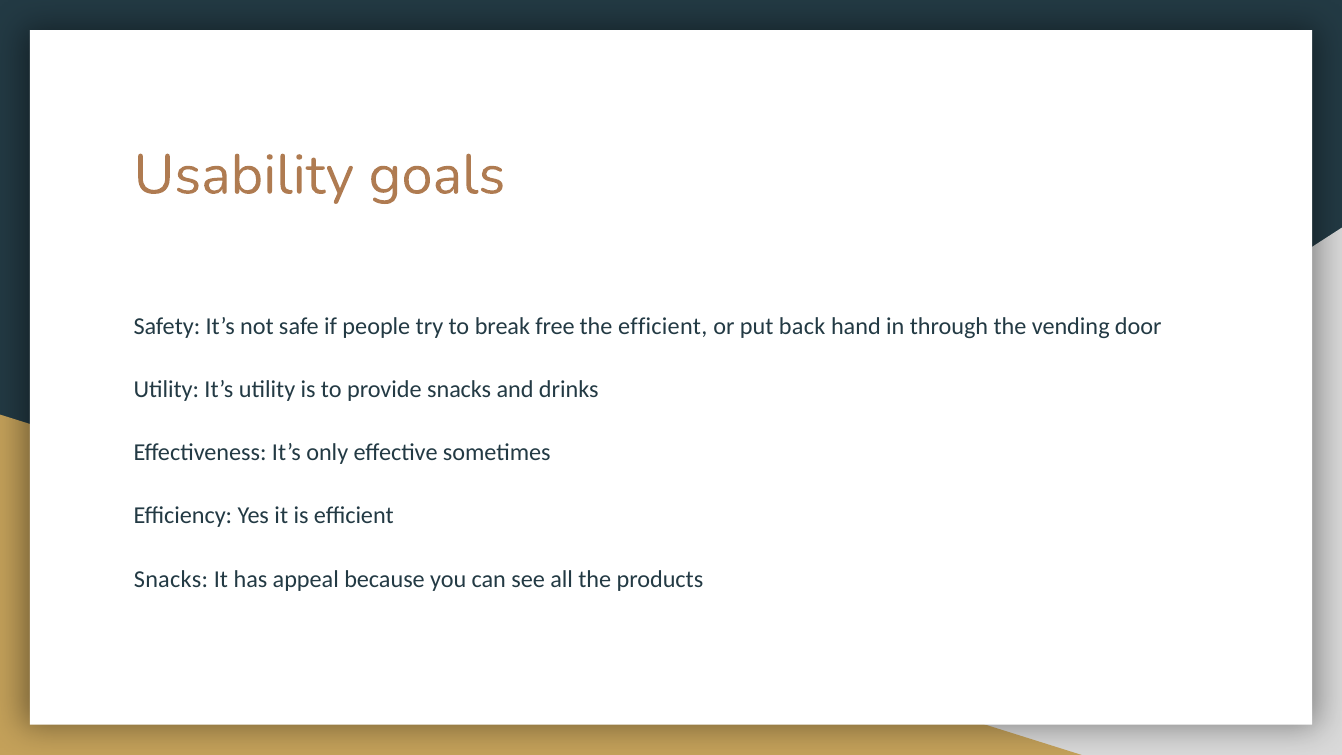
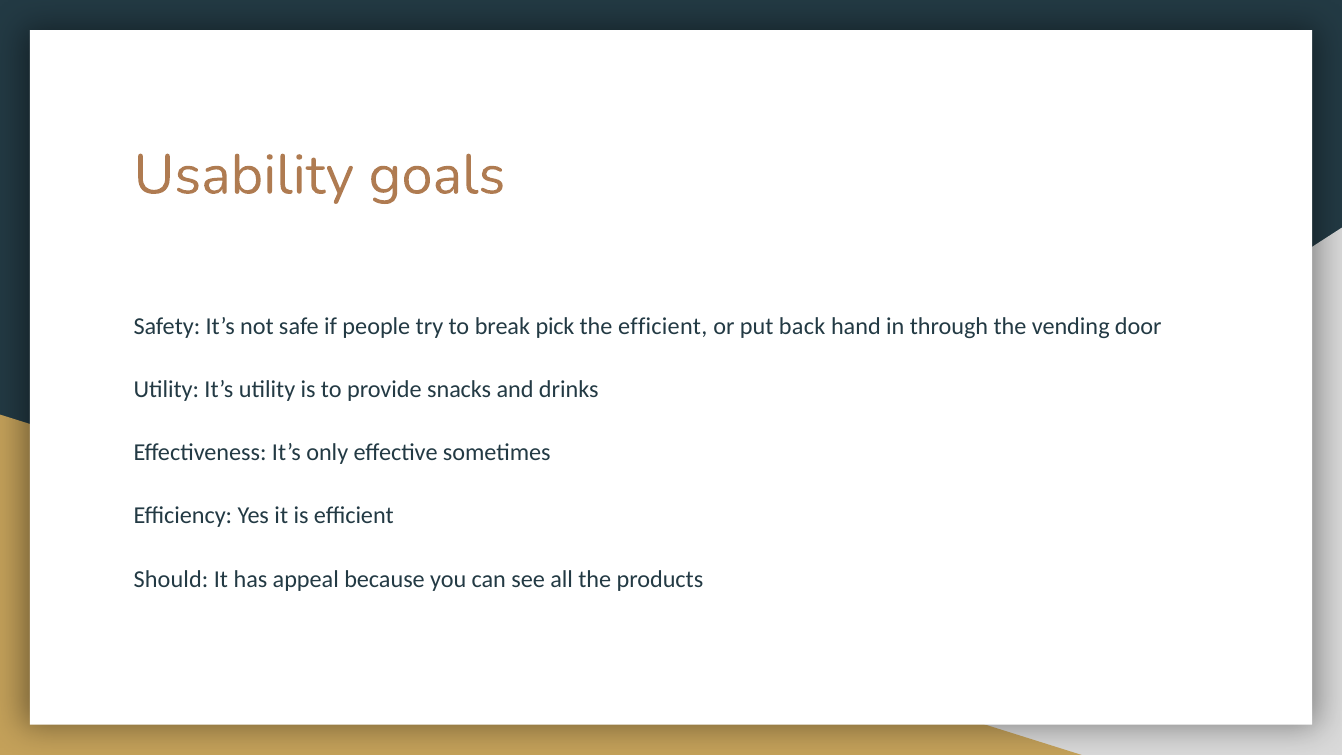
free: free -> pick
Snacks at (171, 579): Snacks -> Should
